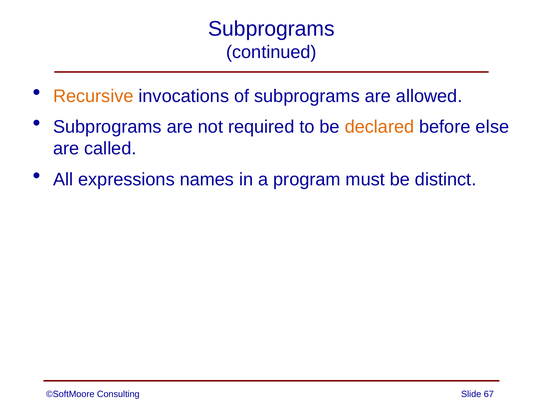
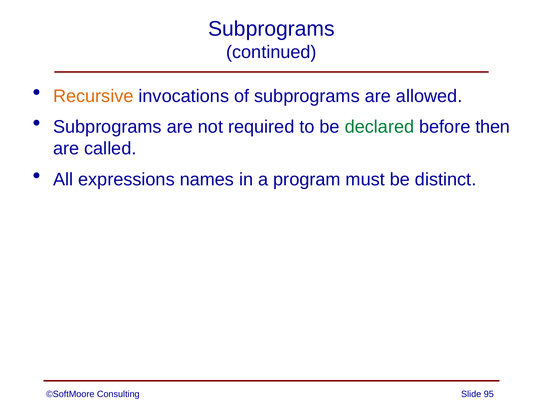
declared colour: orange -> green
else: else -> then
67: 67 -> 95
